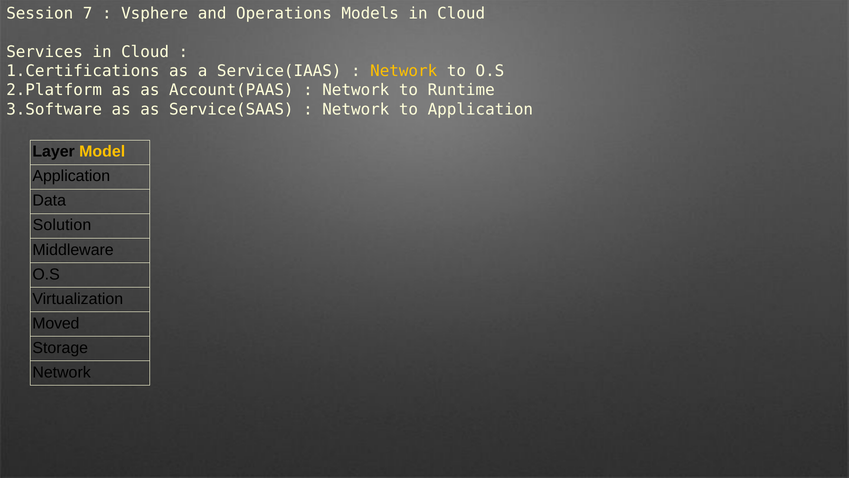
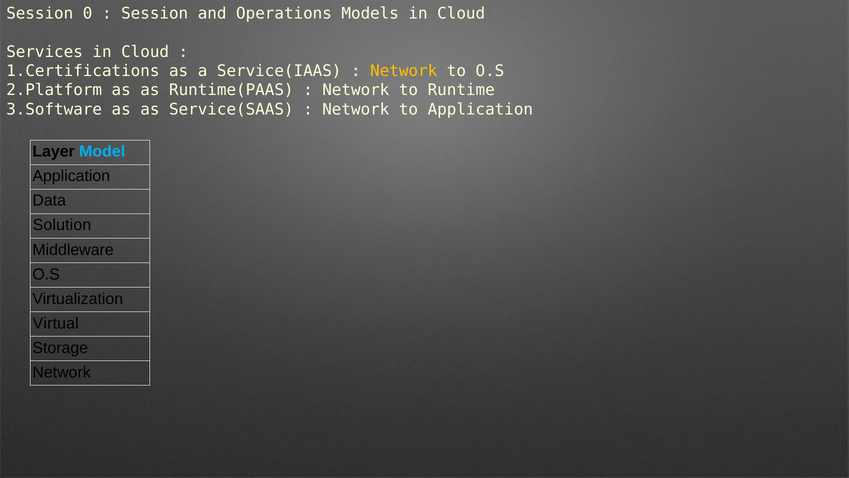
7: 7 -> 0
Vsphere at (155, 14): Vsphere -> Session
Account(PAAS: Account(PAAS -> Runtime(PAAS
Model colour: yellow -> light blue
Moved: Moved -> Virtual
